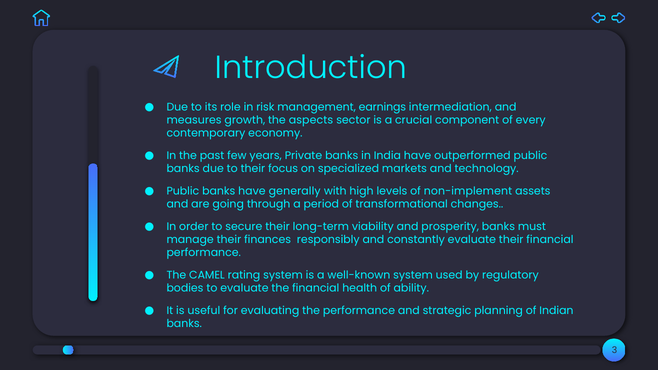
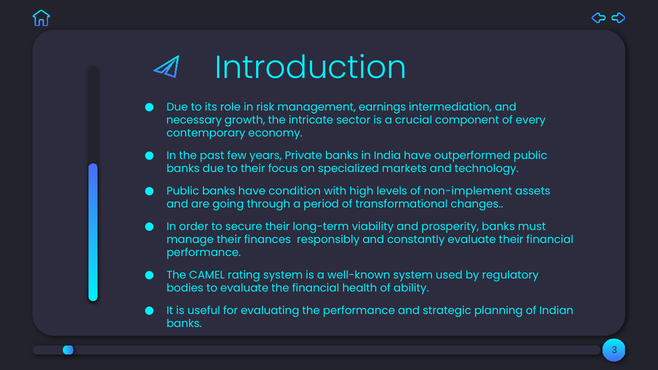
measures: measures -> necessary
aspects: aspects -> intricate
generally: generally -> condition
